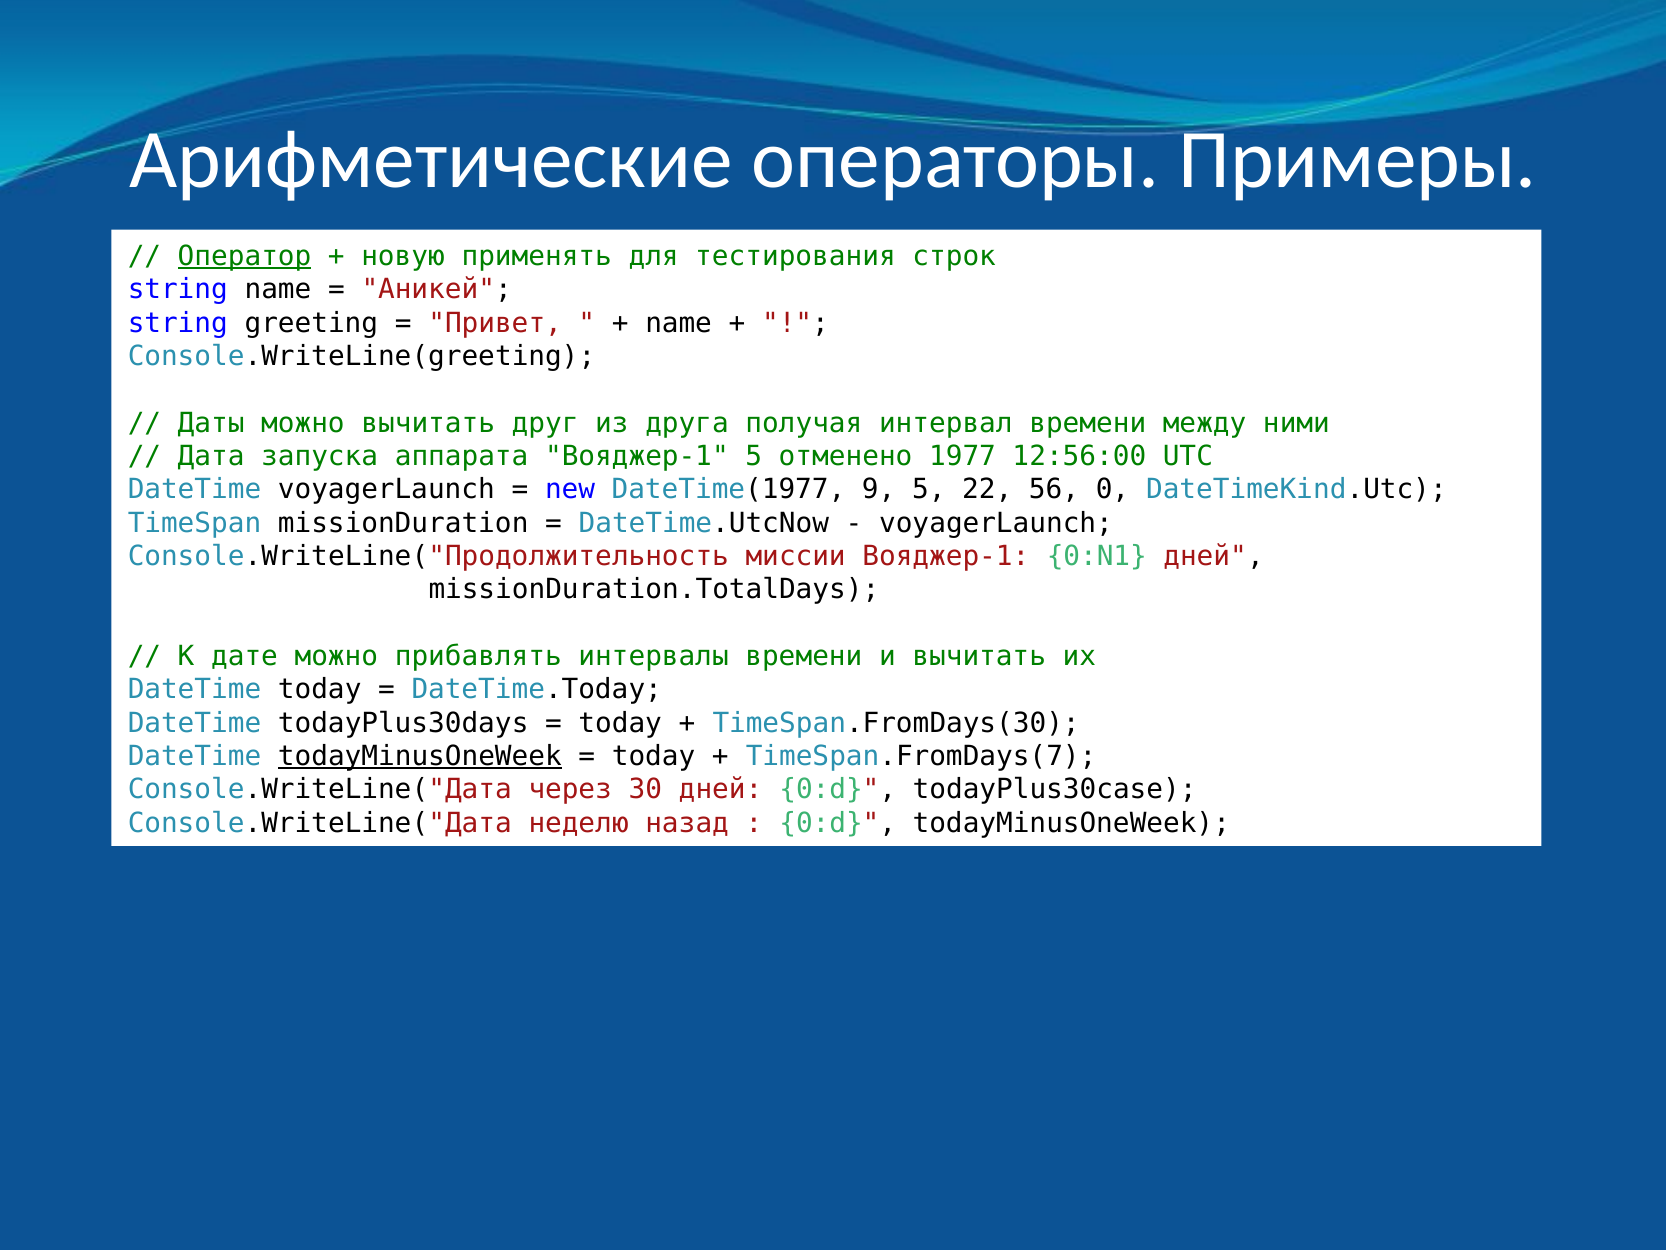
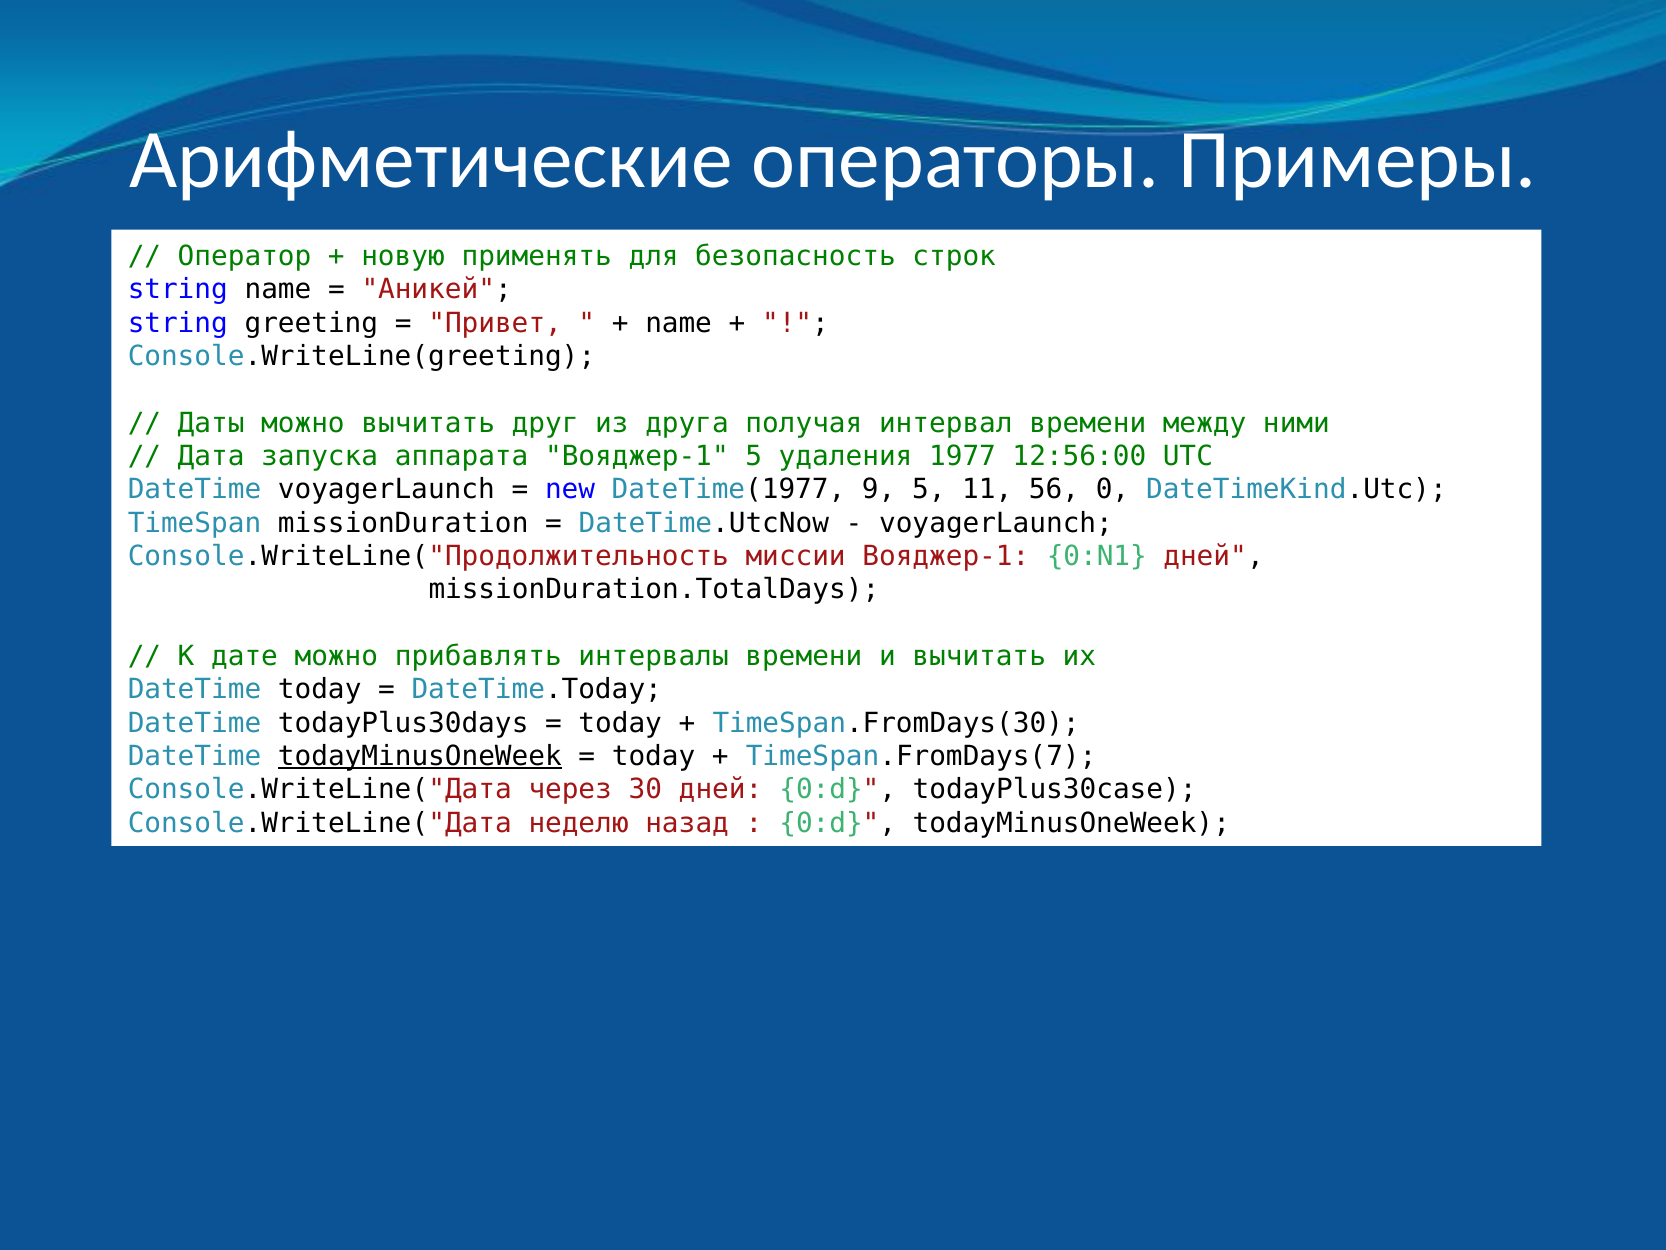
Оператор underline: present -> none
тестирования: тестирования -> безопасность
отменено: отменено -> удаления
22: 22 -> 11
